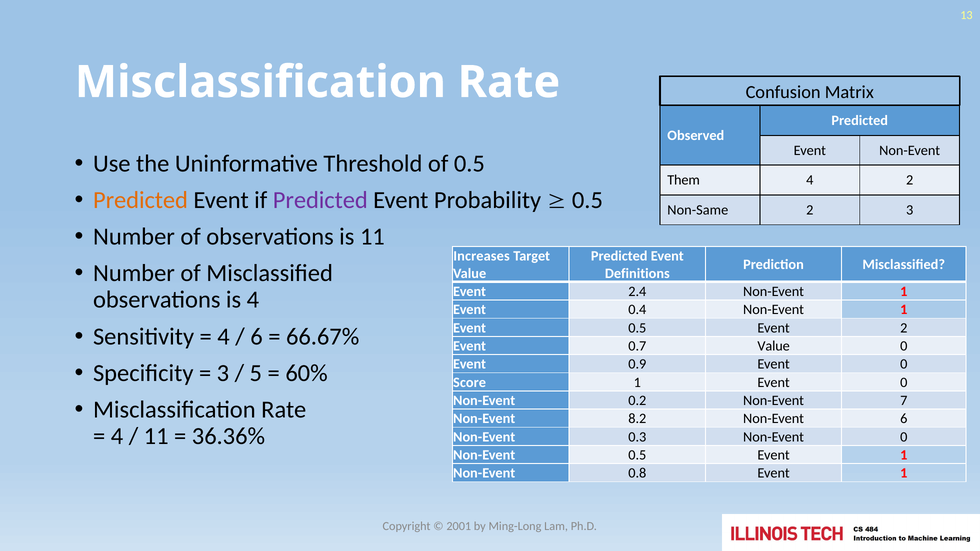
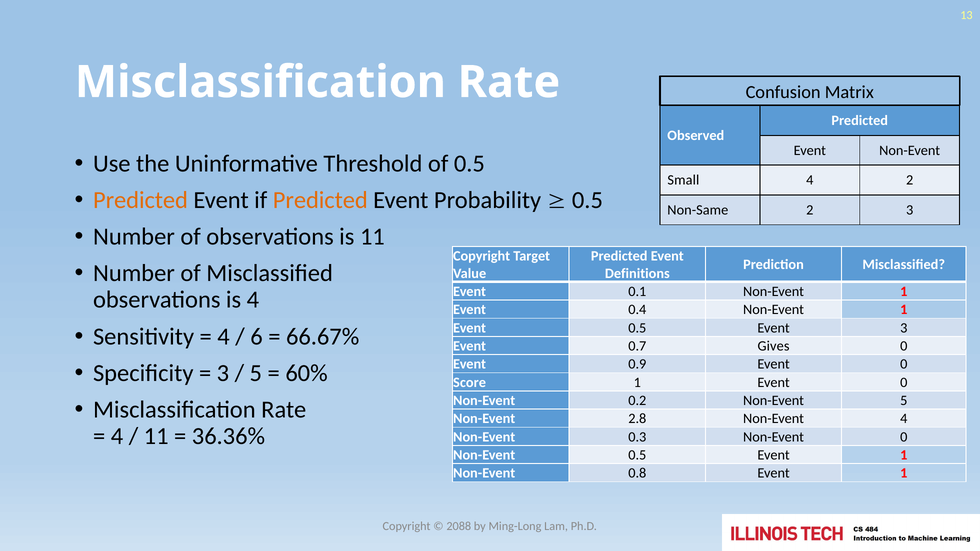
Them: Them -> Small
Predicted at (320, 200) colour: purple -> orange
Increases at (481, 256): Increases -> Copyright
2.4: 2.4 -> 0.1
Event 2: 2 -> 3
0.7 Value: Value -> Gives
Non-Event 7: 7 -> 5
8.2: 8.2 -> 2.8
Non-Event 6: 6 -> 4
2001: 2001 -> 2088
